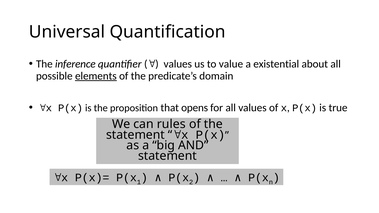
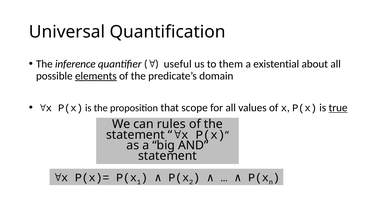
values at (178, 64): values -> useful
value: value -> them
opens: opens -> scope
true underline: none -> present
